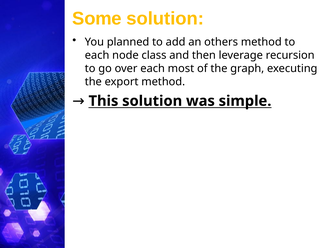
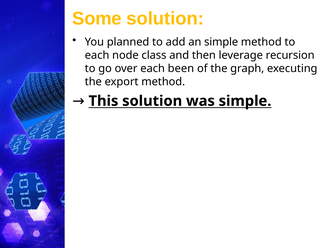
an others: others -> simple
most: most -> been
